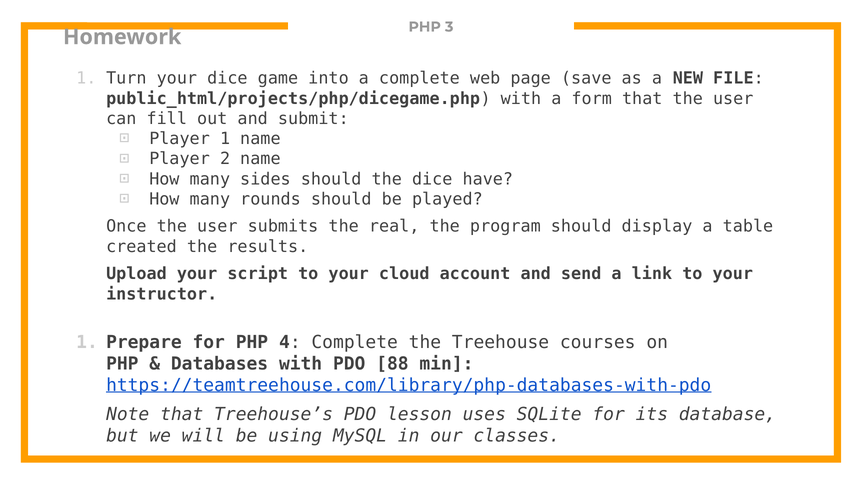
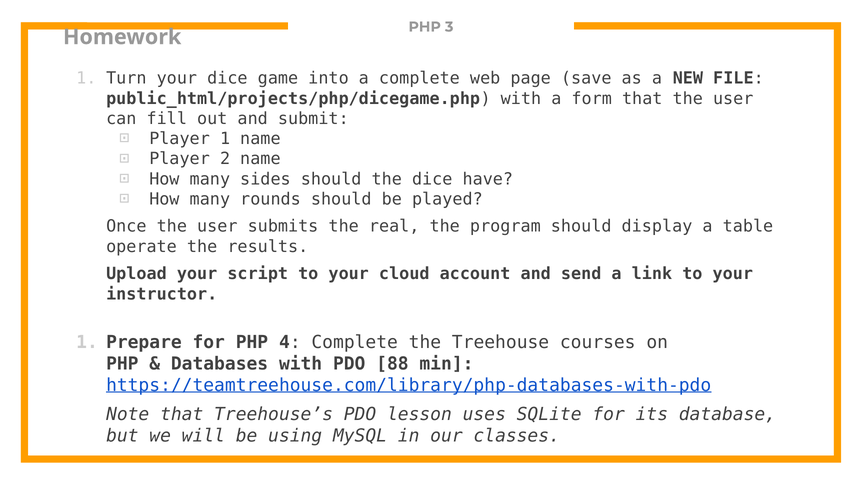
created: created -> operate
